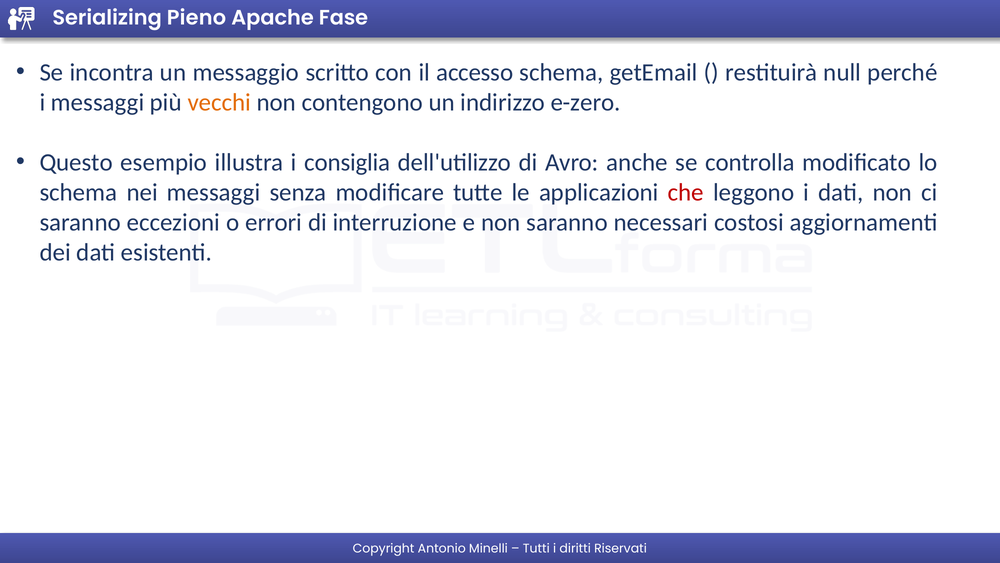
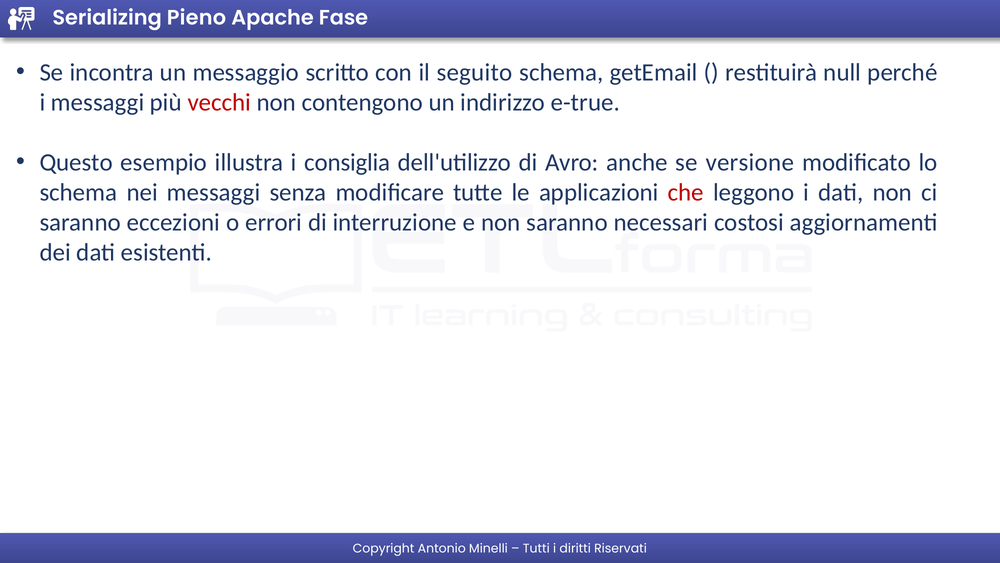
accesso: accesso -> seguito
vecchi colour: orange -> red
e-zero: e-zero -> e-true
controlla: controlla -> versione
